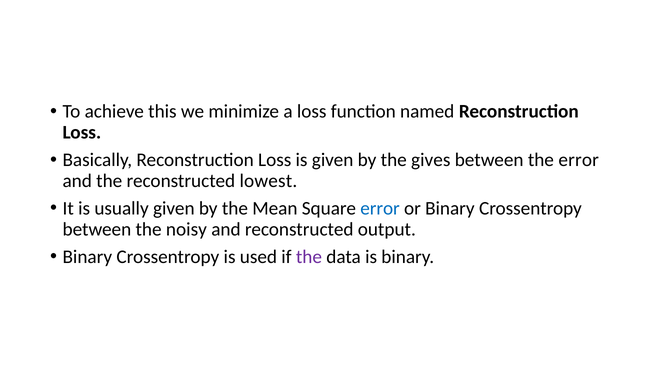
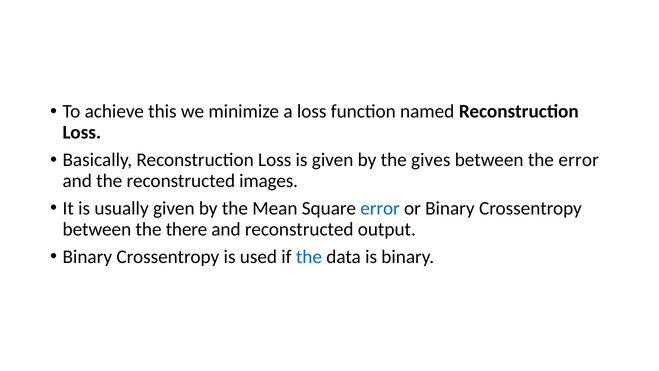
lowest: lowest -> images
noisy: noisy -> there
the at (309, 257) colour: purple -> blue
